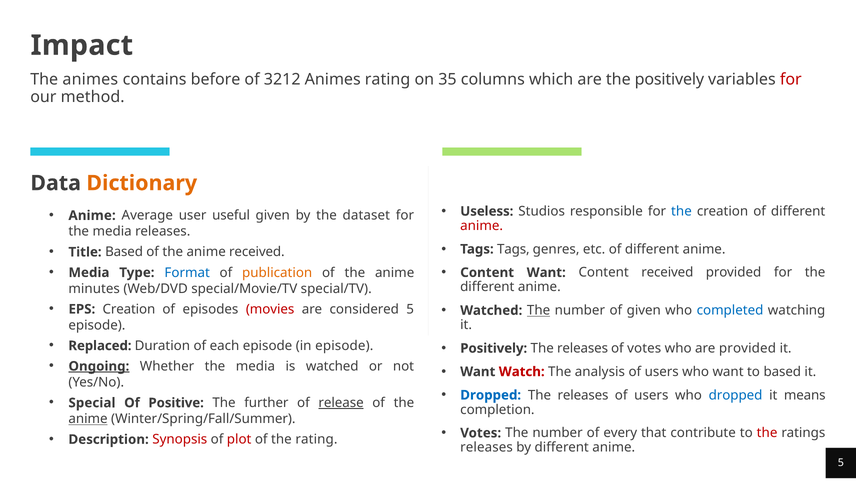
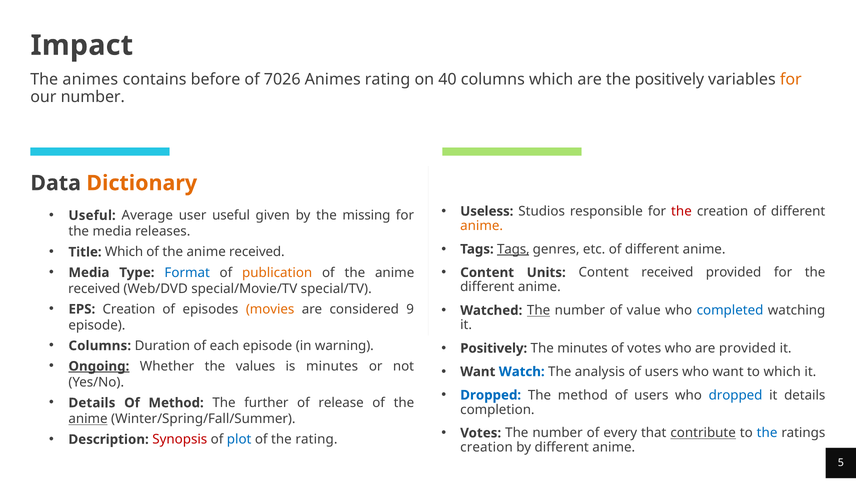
3212: 3212 -> 7026
35: 35 -> 40
for at (791, 79) colour: red -> orange
our method: method -> number
the at (681, 211) colour: blue -> red
Anime at (92, 215): Anime -> Useful
dataset: dataset -> missing
anime at (482, 226) colour: red -> orange
Tags at (513, 249) underline: none -> present
Title Based: Based -> Which
Content Want: Want -> Units
minutes at (94, 288): minutes -> received
movies colour: red -> orange
considered 5: 5 -> 9
of given: given -> value
Replaced at (100, 345): Replaced -> Columns
in episode: episode -> warning
releases at (583, 348): releases -> minutes
Whether the media: media -> values
is watched: watched -> minutes
Watch colour: red -> blue
to based: based -> which
releases at (583, 395): releases -> method
it means: means -> details
Special at (92, 402): Special -> Details
Of Positive: Positive -> Method
release underline: present -> none
contribute underline: none -> present
the at (767, 433) colour: red -> blue
plot colour: red -> blue
releases at (487, 447): releases -> creation
